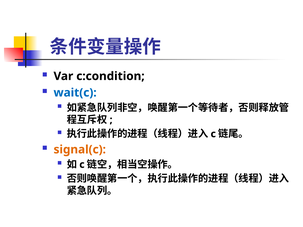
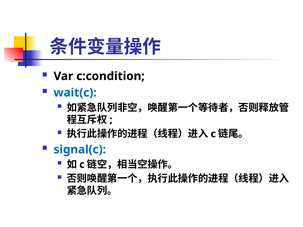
signal(c colour: orange -> blue
